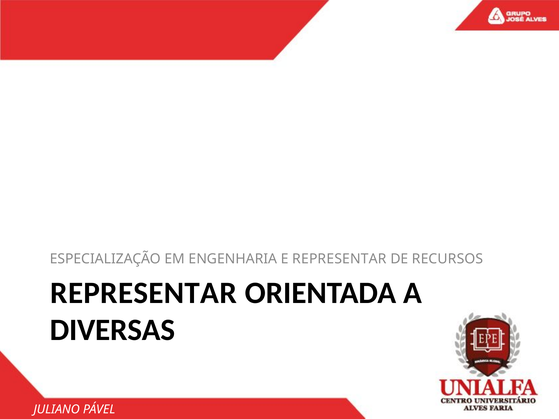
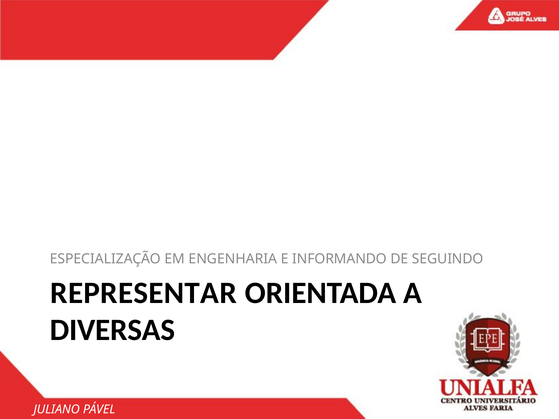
E REPRESENTAR: REPRESENTAR -> INFORMANDO
RECURSOS: RECURSOS -> SEGUINDO
